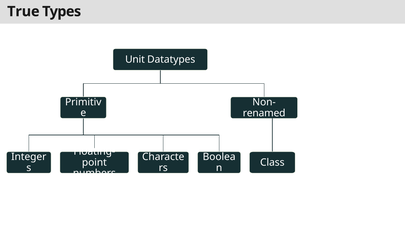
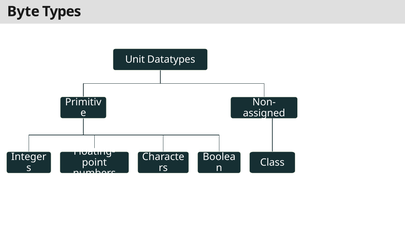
True: True -> Byte
renamed: renamed -> assigned
